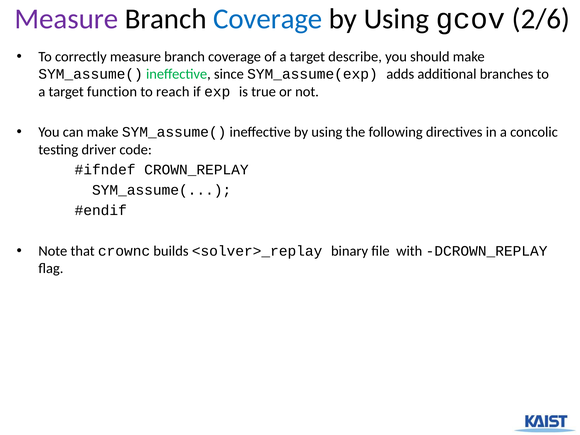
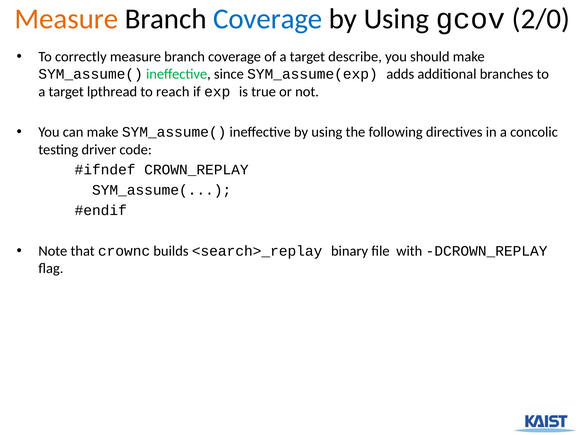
Measure at (66, 19) colour: purple -> orange
2/6: 2/6 -> 2/0
function: function -> lpthread
<solver>_replay: <solver>_replay -> <search>_replay
